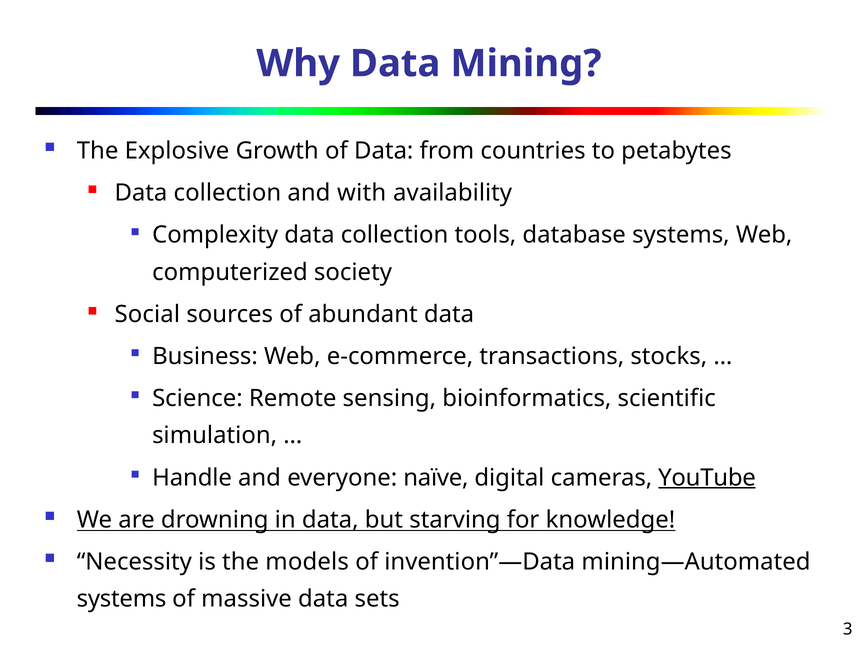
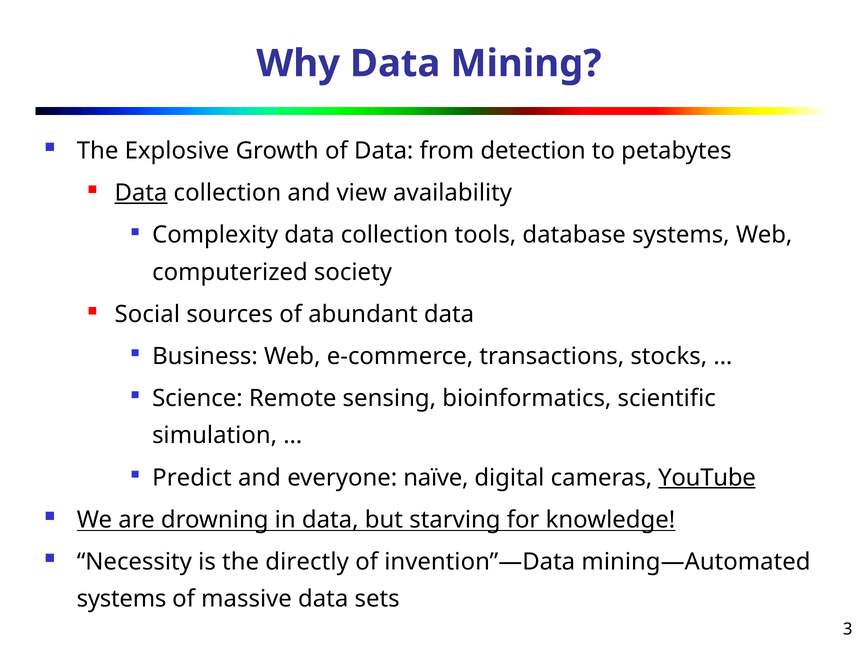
countries: countries -> detection
Data at (141, 193) underline: none -> present
with: with -> view
Handle: Handle -> Predict
models: models -> directly
